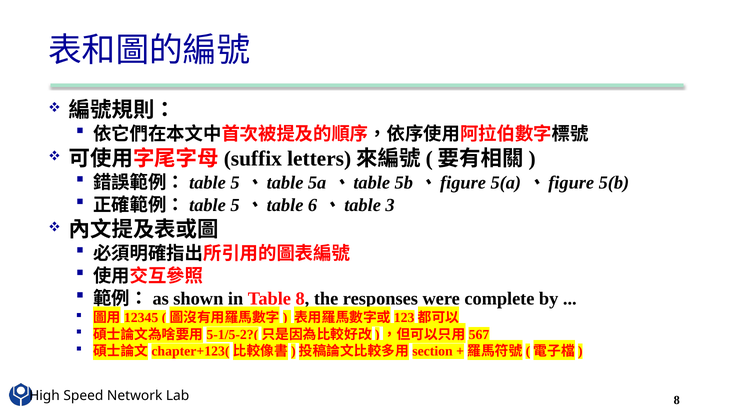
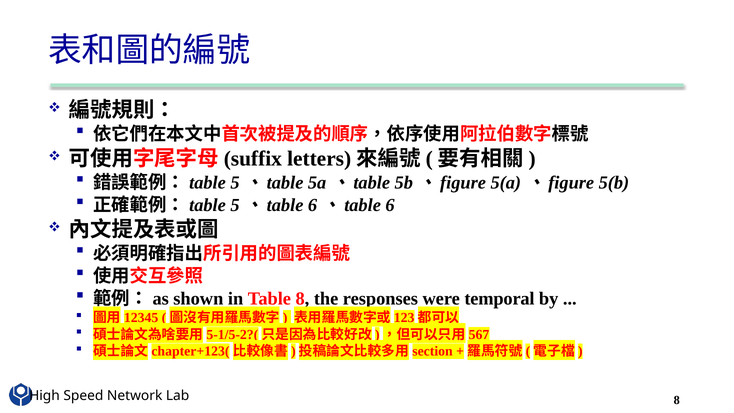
3: 3 -> 6
complete: complete -> temporal
